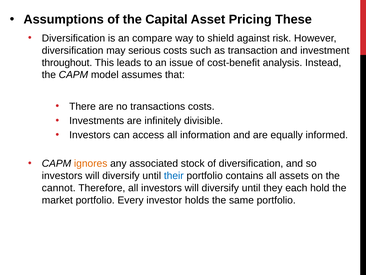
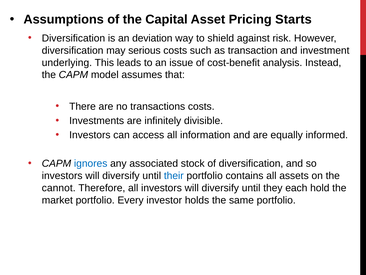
These: These -> Starts
compare: compare -> deviation
throughout: throughout -> underlying
ignores colour: orange -> blue
